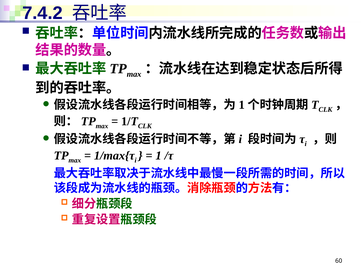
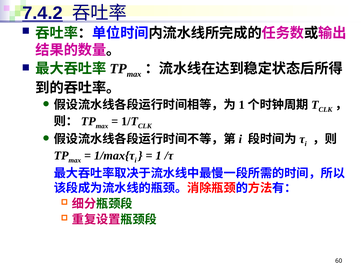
7.4.2 underline: none -> present
